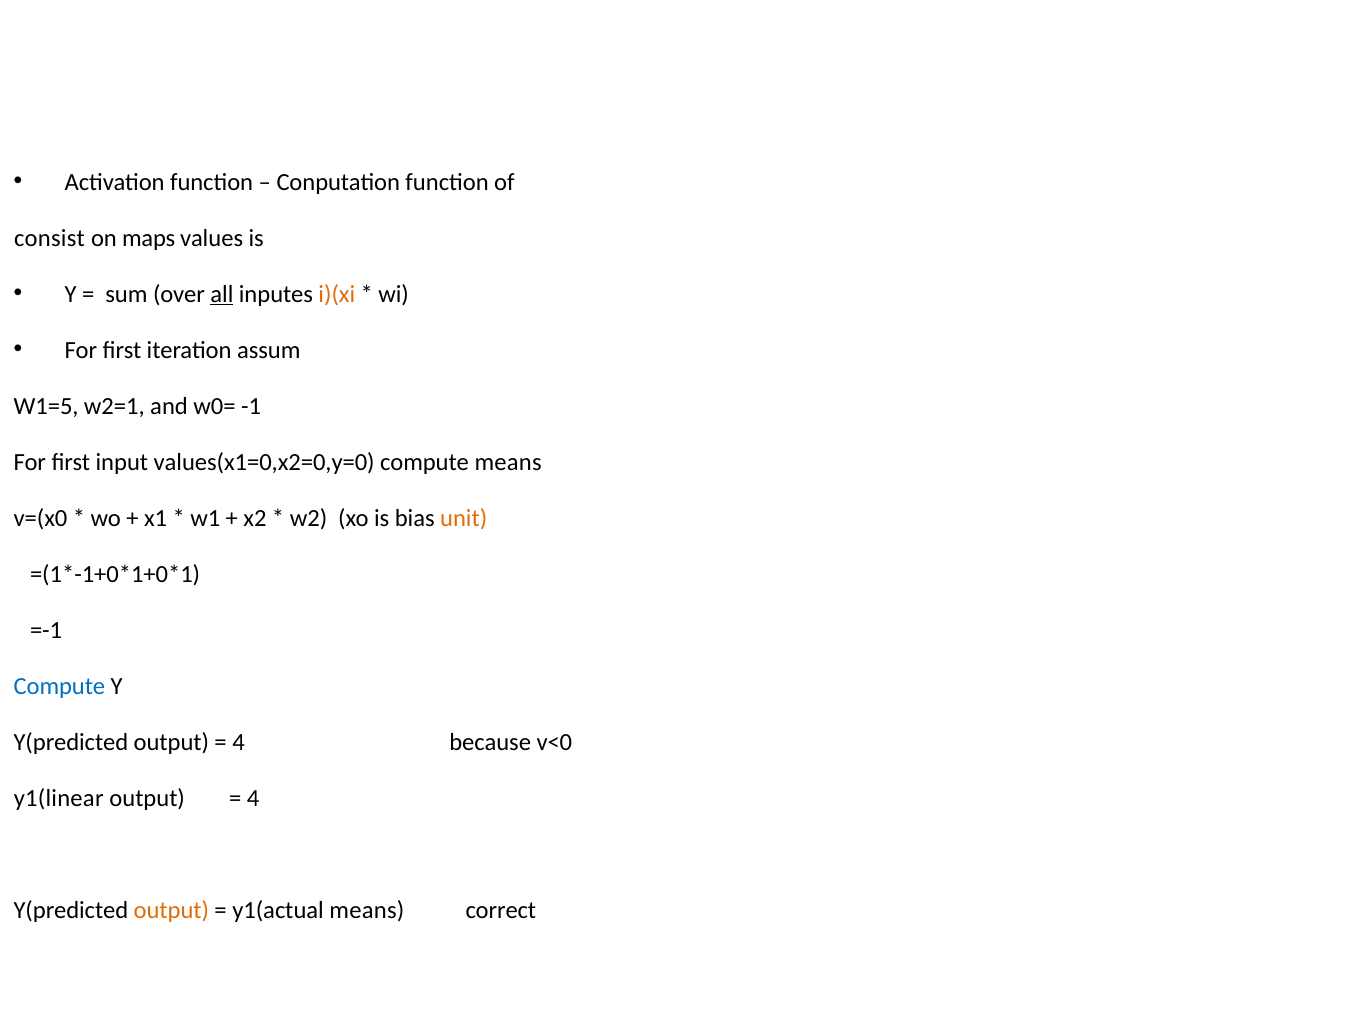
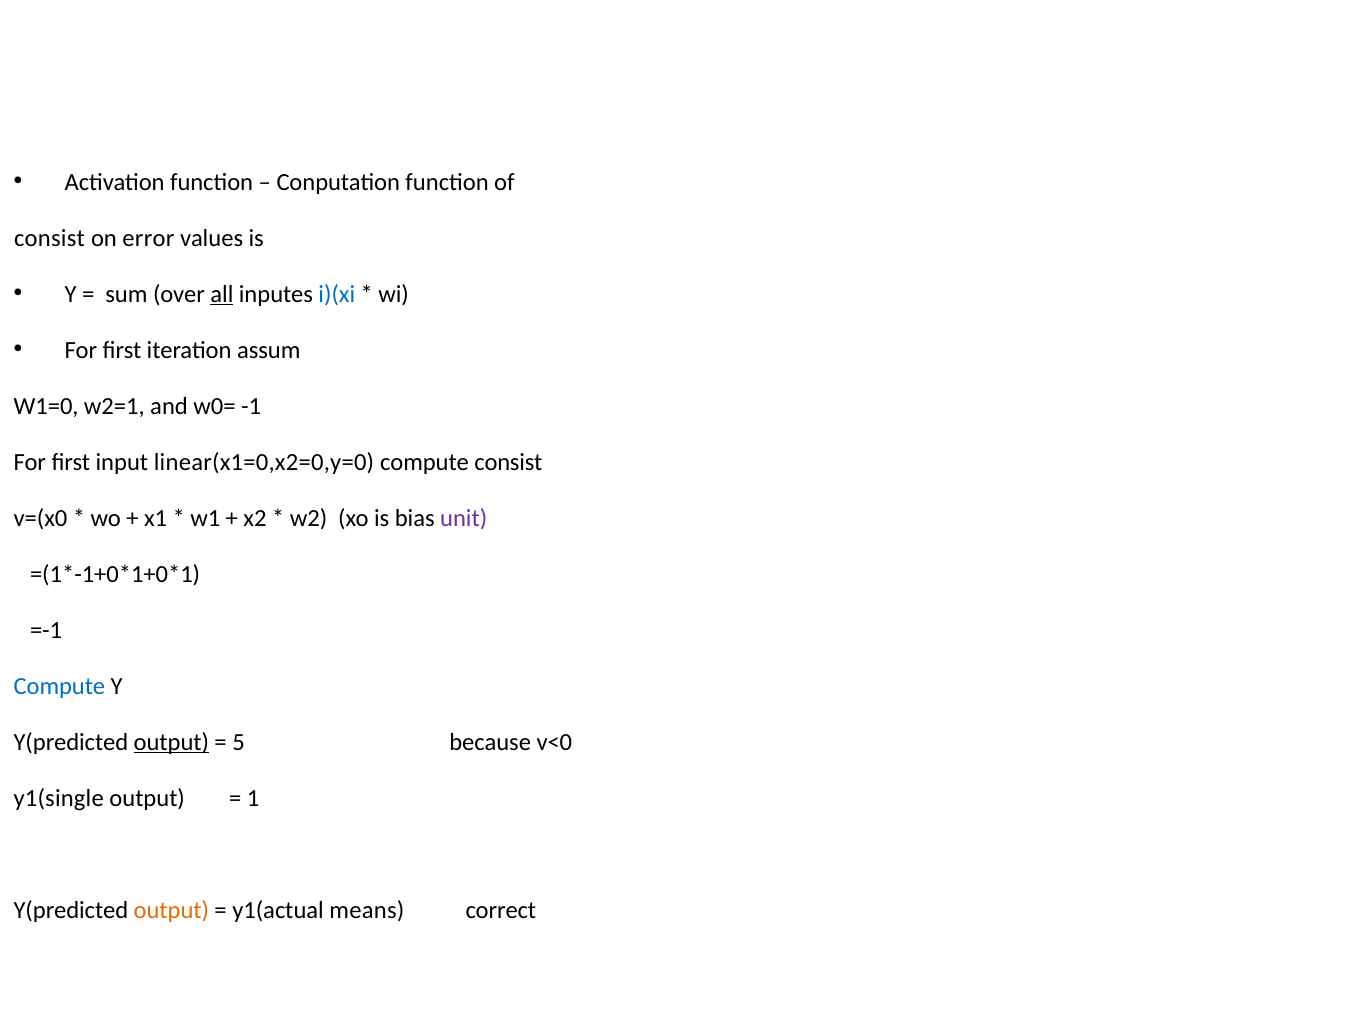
maps: maps -> error
i)(xi colour: orange -> blue
W1=5: W1=5 -> W1=0
values(x1=0,x2=0,y=0: values(x1=0,x2=0,y=0 -> linear(x1=0,x2=0,y=0
compute means: means -> consist
unit colour: orange -> purple
output at (171, 743) underline: none -> present
4 at (239, 743): 4 -> 5
y1(linear: y1(linear -> y1(single
4 at (253, 799): 4 -> 1
